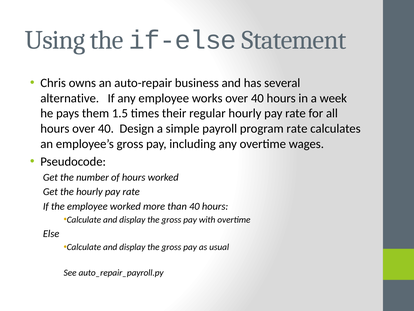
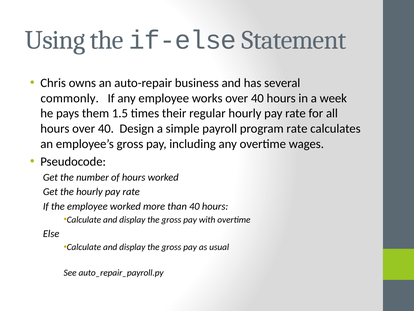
alternative: alternative -> commonly
